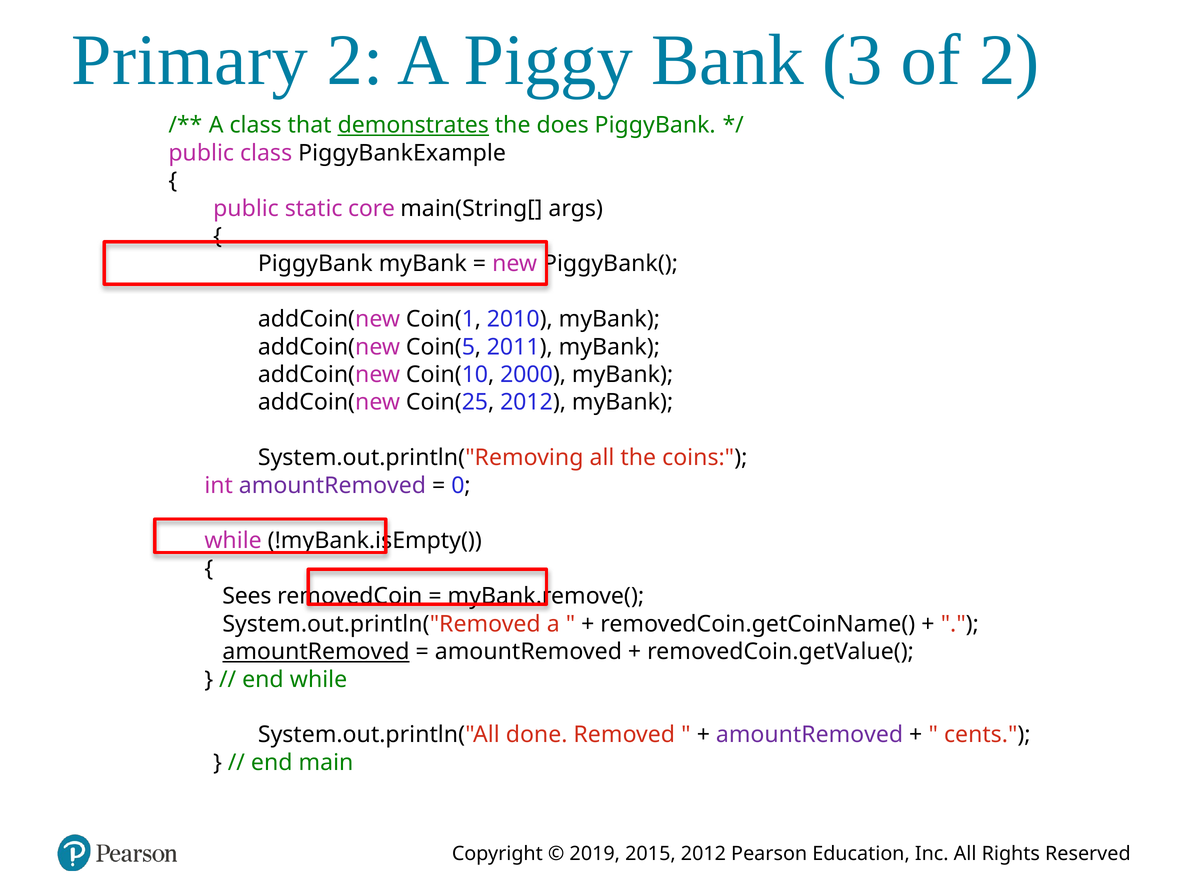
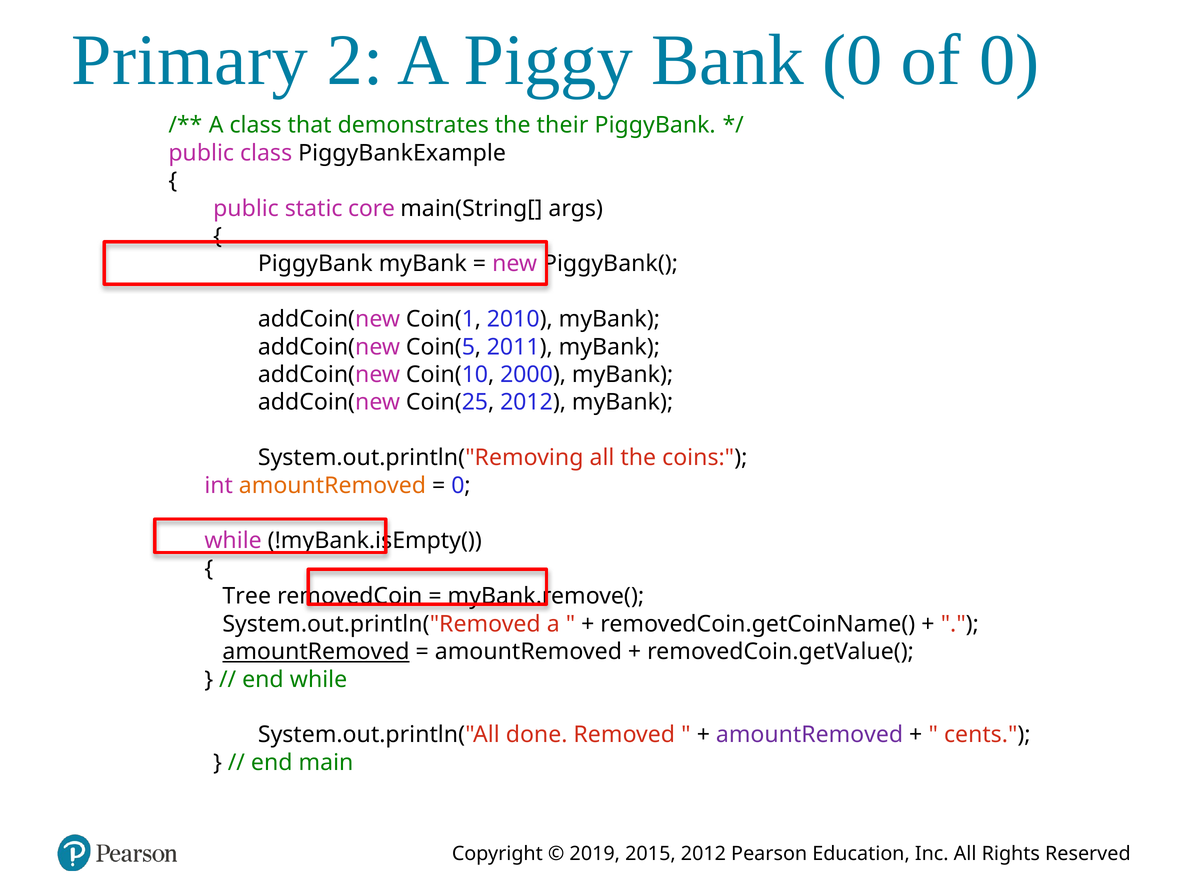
Bank 3: 3 -> 0
of 2: 2 -> 0
demonstrates underline: present -> none
does: does -> their
amountRemoved at (332, 486) colour: purple -> orange
Sees: Sees -> Tree
